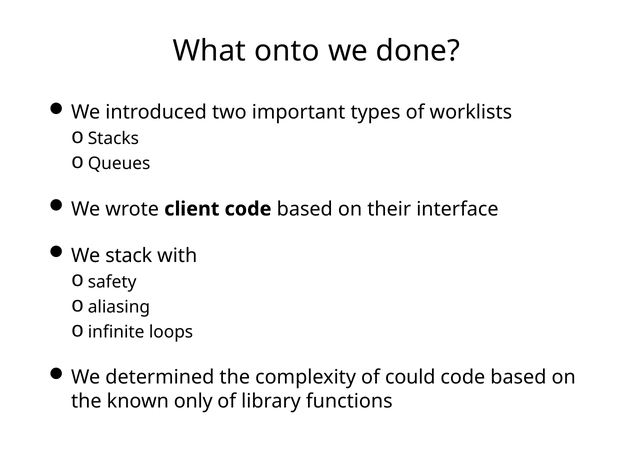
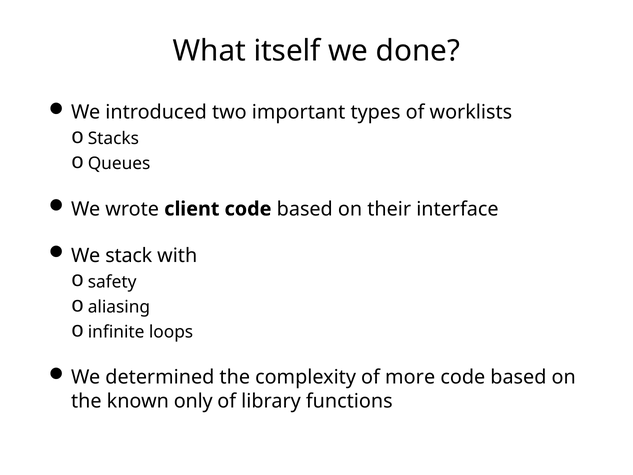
onto: onto -> itself
could: could -> more
